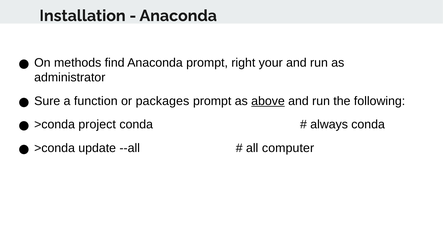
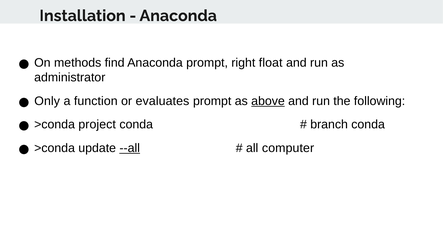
your: your -> float
Sure: Sure -> Only
packages: packages -> evaluates
always: always -> branch
--all underline: none -> present
